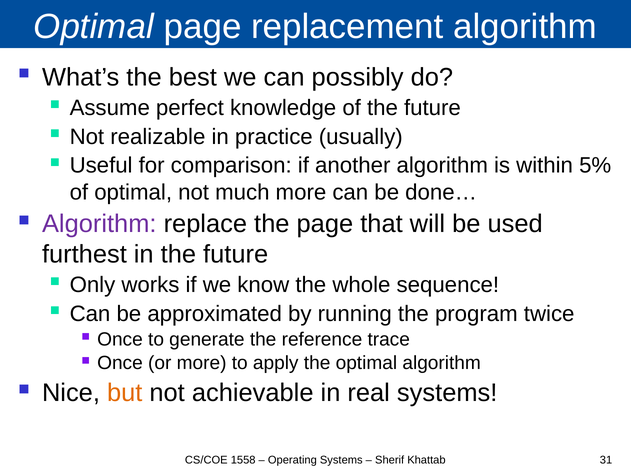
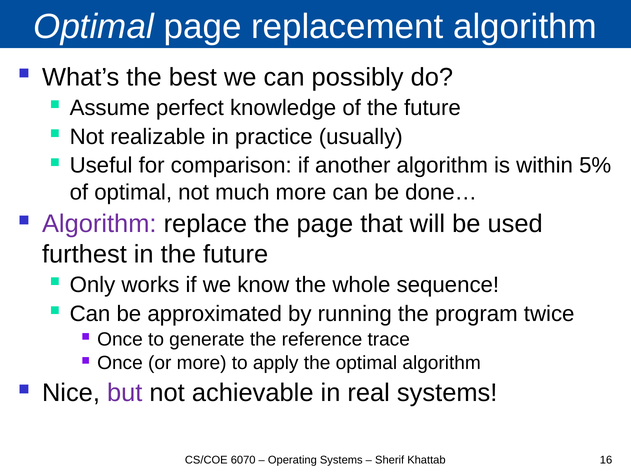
but colour: orange -> purple
1558: 1558 -> 6070
31: 31 -> 16
